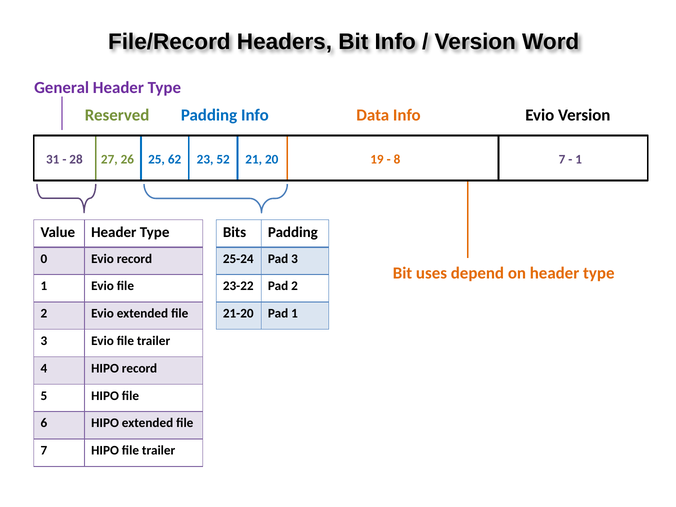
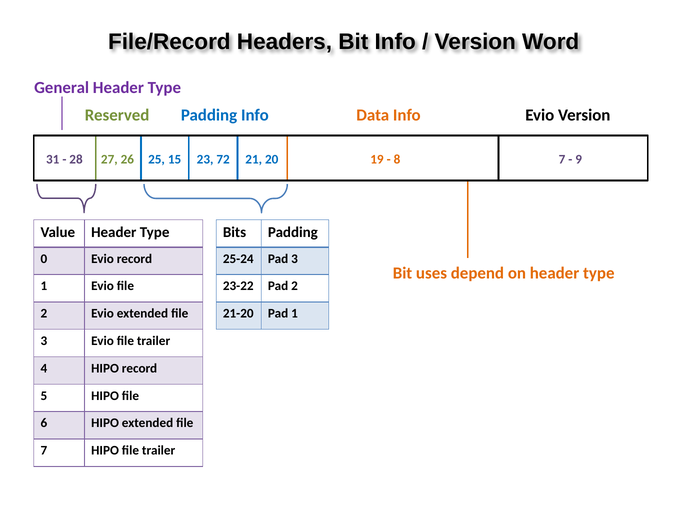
62: 62 -> 15
52: 52 -> 72
1 at (579, 159): 1 -> 9
